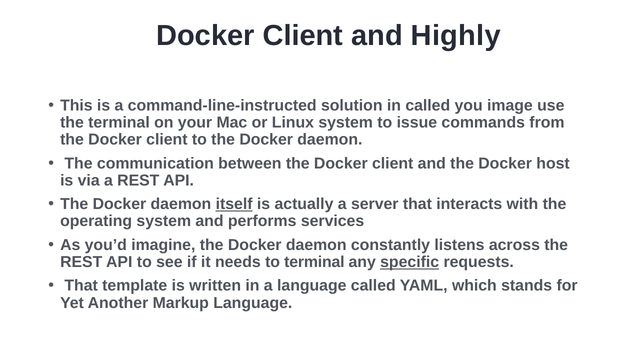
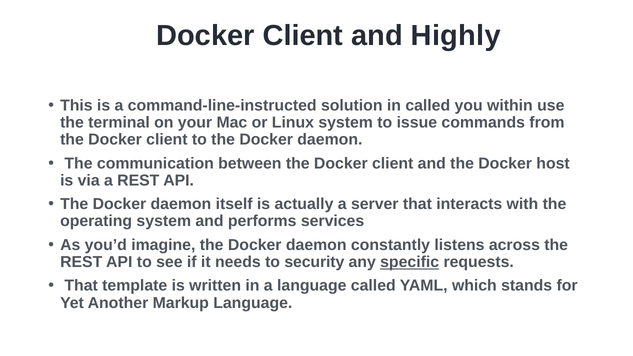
image: image -> within
itself underline: present -> none
to terminal: terminal -> security
